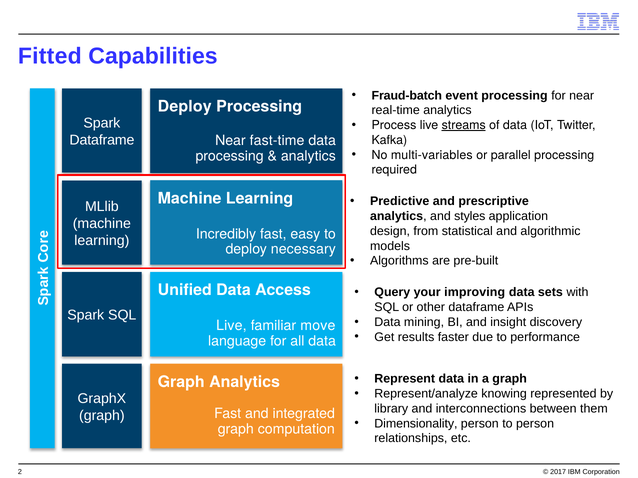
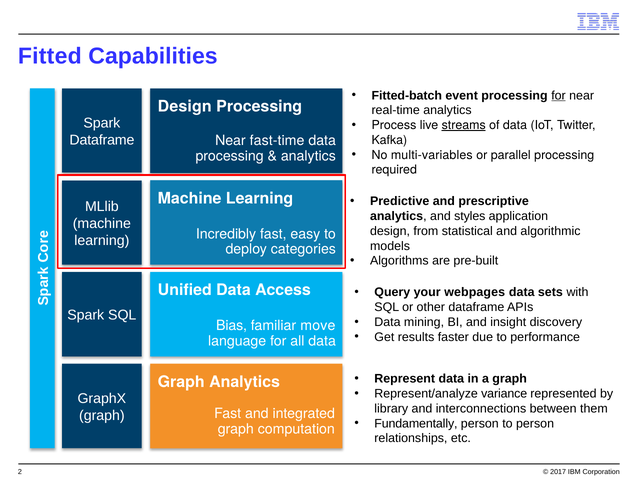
Fraud-batch: Fraud-batch -> Fitted-batch
for at (558, 96) underline: none -> present
Deploy at (185, 107): Deploy -> Design
necessary: necessary -> categories
improving: improving -> webpages
Live at (231, 326): Live -> Bias
knowing: knowing -> variance
Dimensionality: Dimensionality -> Fundamentally
